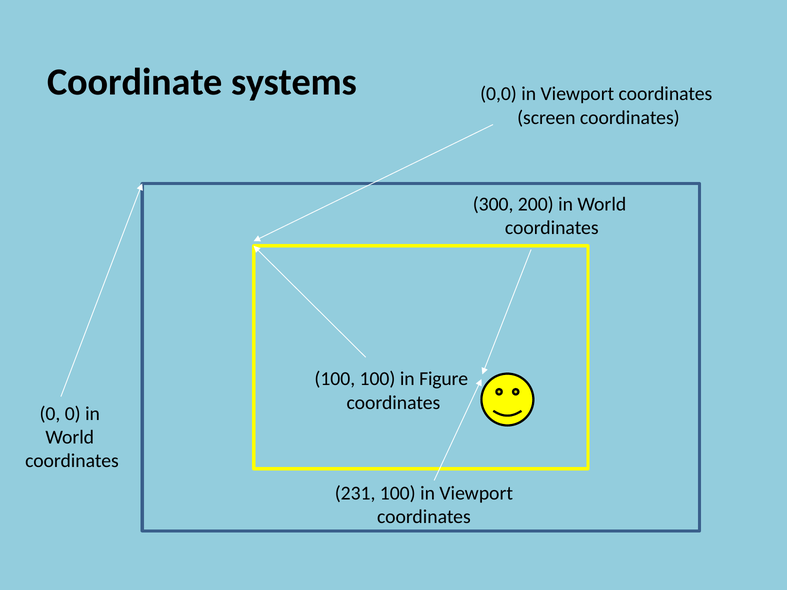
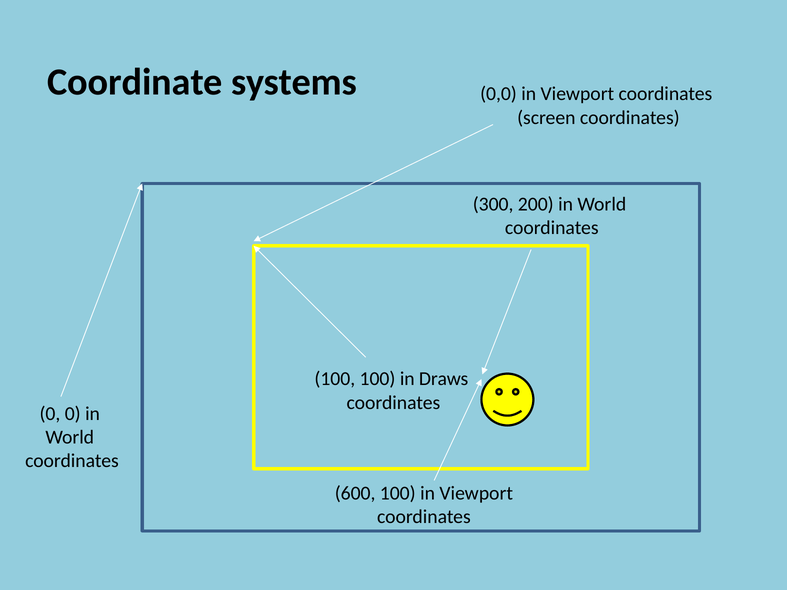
Figure: Figure -> Draws
231: 231 -> 600
